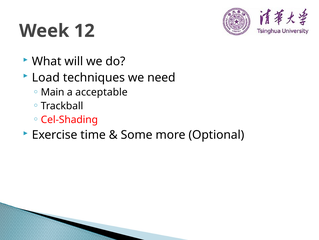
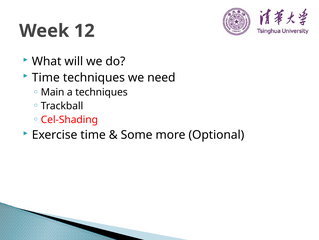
Load at (46, 77): Load -> Time
a acceptable: acceptable -> techniques
